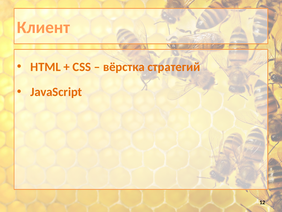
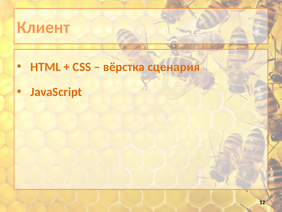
стратегий: стратегий -> сценария
